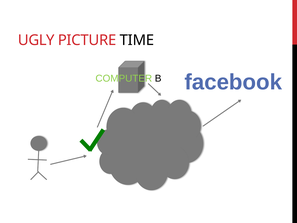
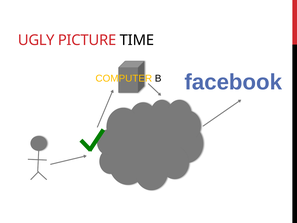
COMPUTER colour: light green -> yellow
